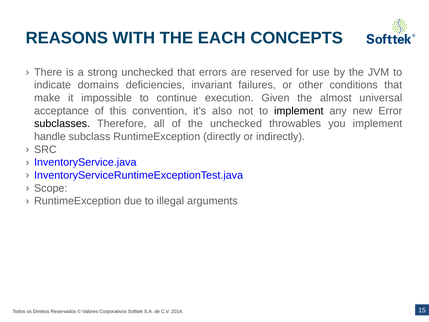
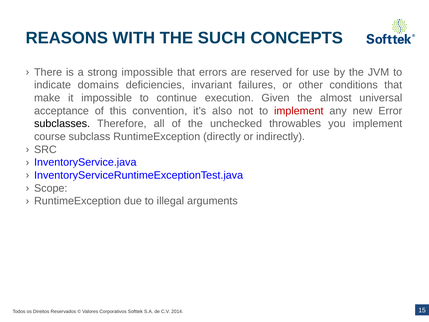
EACH: EACH -> SUCH
strong unchecked: unchecked -> impossible
implement at (299, 111) colour: black -> red
handle: handle -> course
